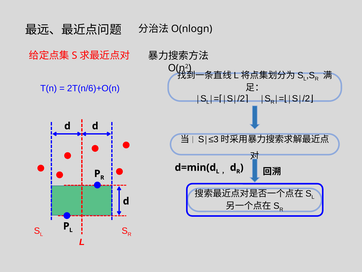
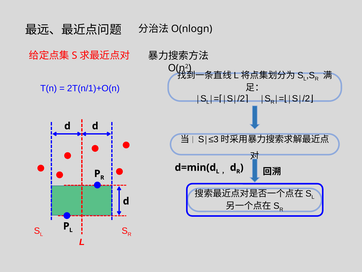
2T(n/6)+O(n: 2T(n/6)+O(n -> 2T(n/1)+O(n
